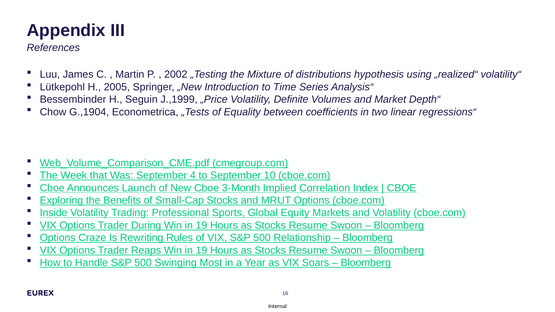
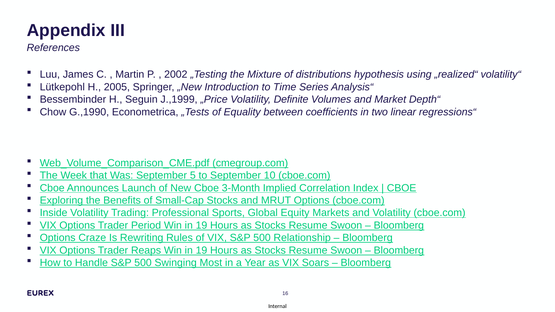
G.,1904: G.,1904 -> G.,1990
4: 4 -> 5
During: During -> Period
